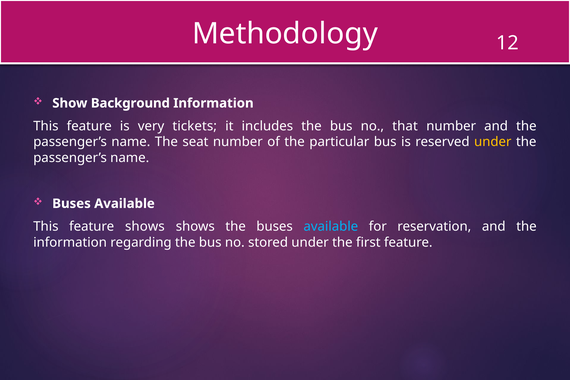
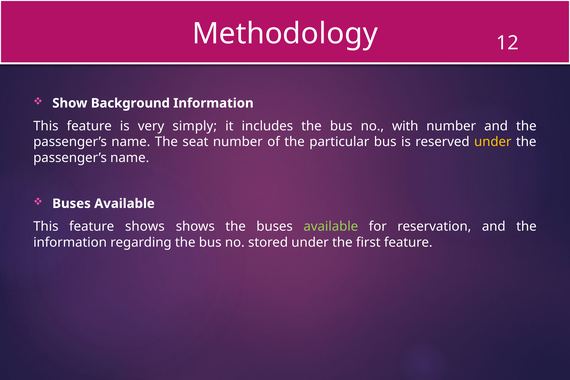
tickets: tickets -> simply
that: that -> with
available at (331, 226) colour: light blue -> light green
